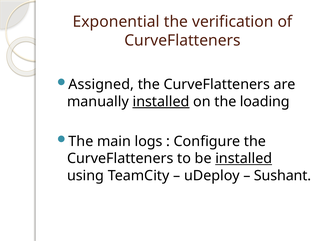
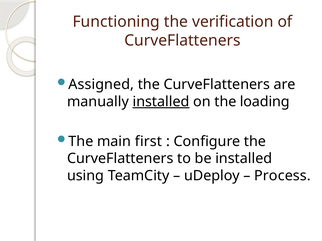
Exponential: Exponential -> Functioning
logs: logs -> first
installed at (244, 159) underline: present -> none
Sushant: Sushant -> Process
